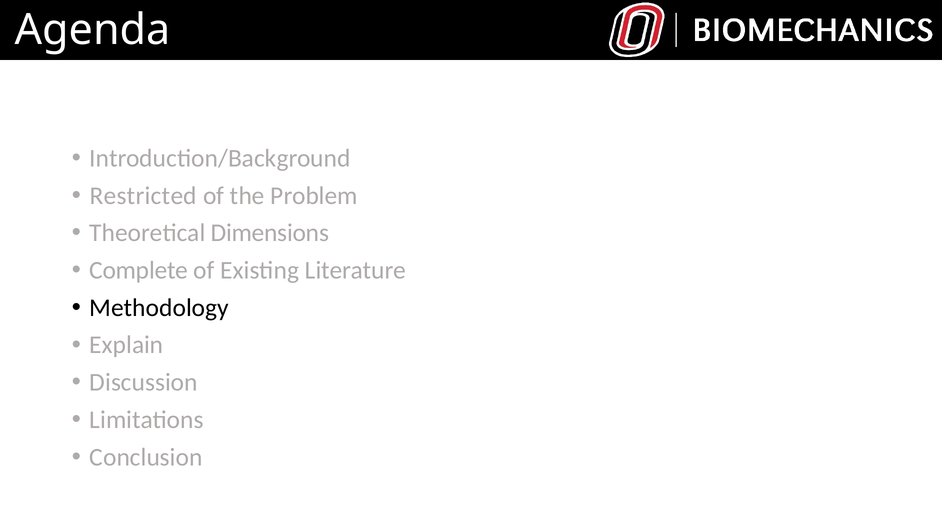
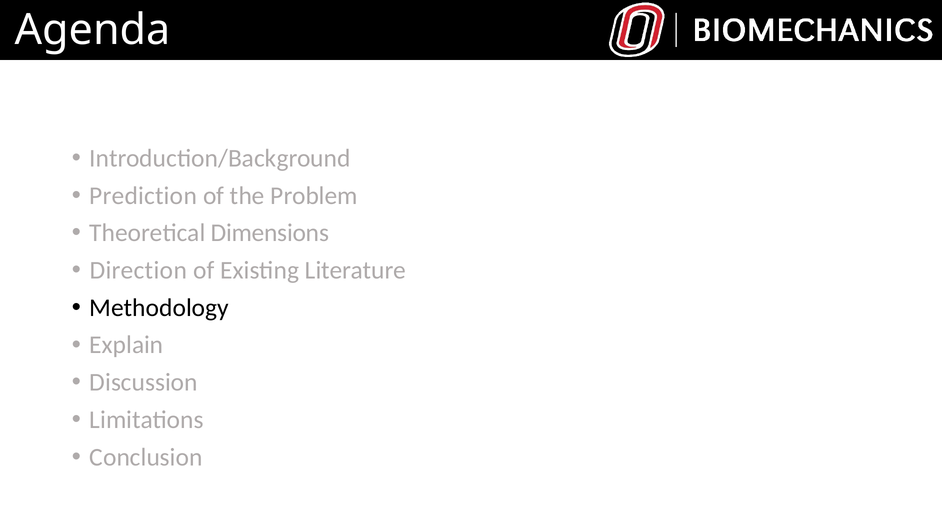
Restricted: Restricted -> Prediction
Complete: Complete -> Direction
